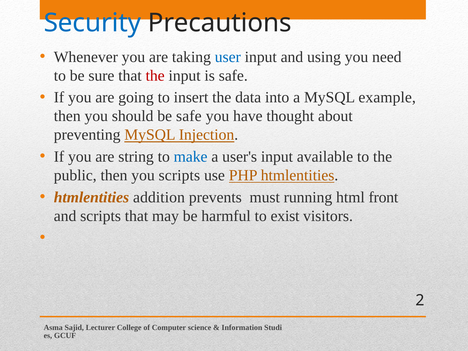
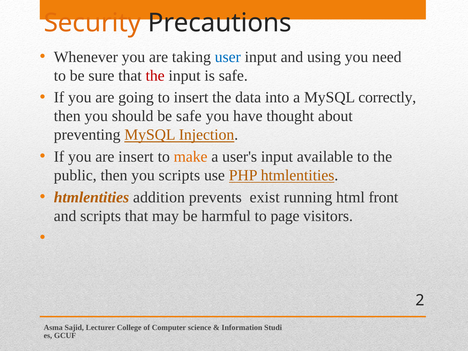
Security colour: blue -> orange
example: example -> correctly
are string: string -> insert
make colour: blue -> orange
must: must -> exist
exist: exist -> page
